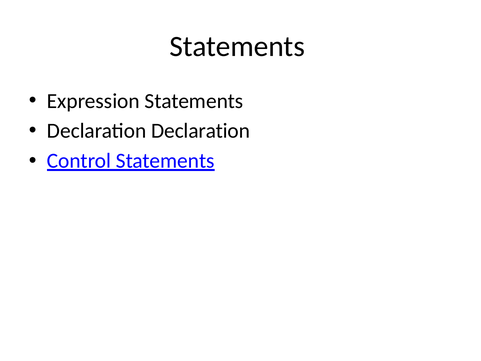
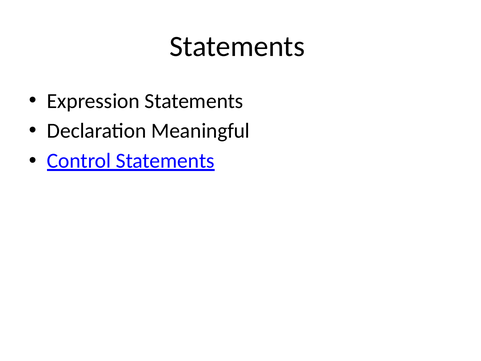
Declaration Declaration: Declaration -> Meaningful
